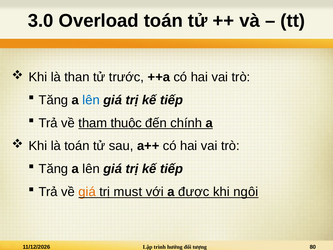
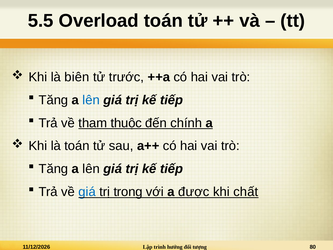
3.0: 3.0 -> 5.5
than: than -> biên
giá at (87, 192) colour: orange -> blue
must: must -> trong
ngôi: ngôi -> chất
